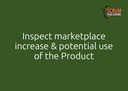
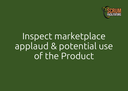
increase: increase -> applaud
